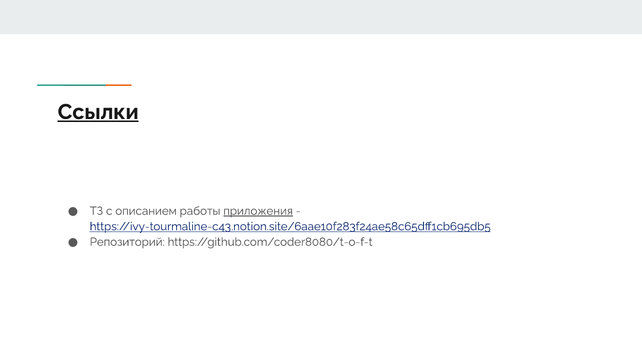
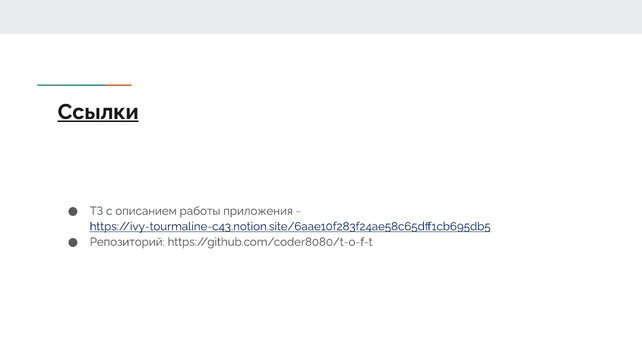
приложения underline: present -> none
